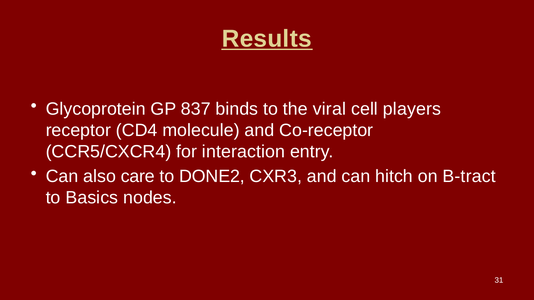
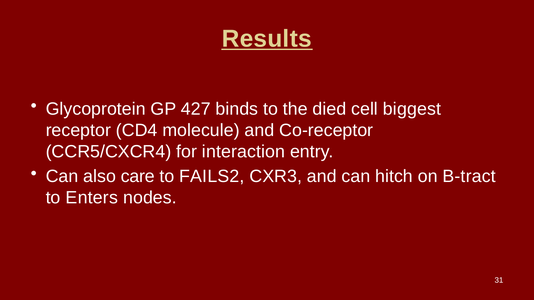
837: 837 -> 427
viral: viral -> died
players: players -> biggest
DONE2: DONE2 -> FAILS2
Basics: Basics -> Enters
